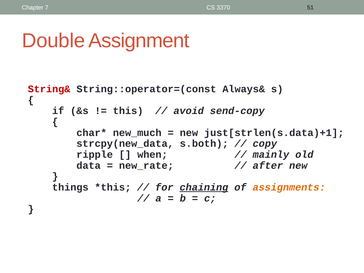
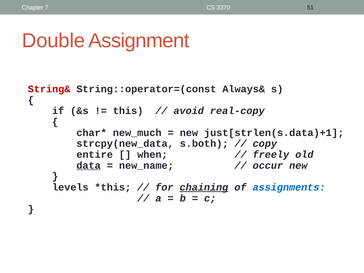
send-copy: send-copy -> real-copy
ripple: ripple -> entire
mainly: mainly -> freely
data underline: none -> present
new_rate: new_rate -> new_name
after: after -> occur
things: things -> levels
assignments colour: orange -> blue
